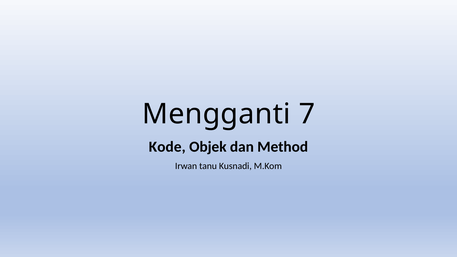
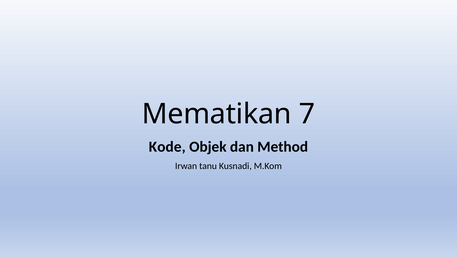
Mengganti: Mengganti -> Mematikan
